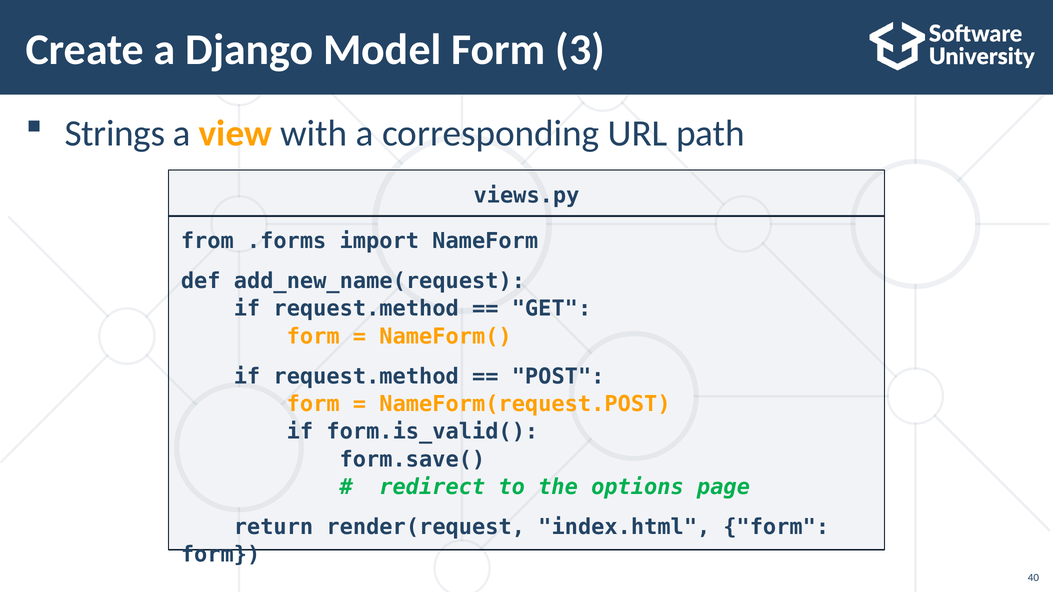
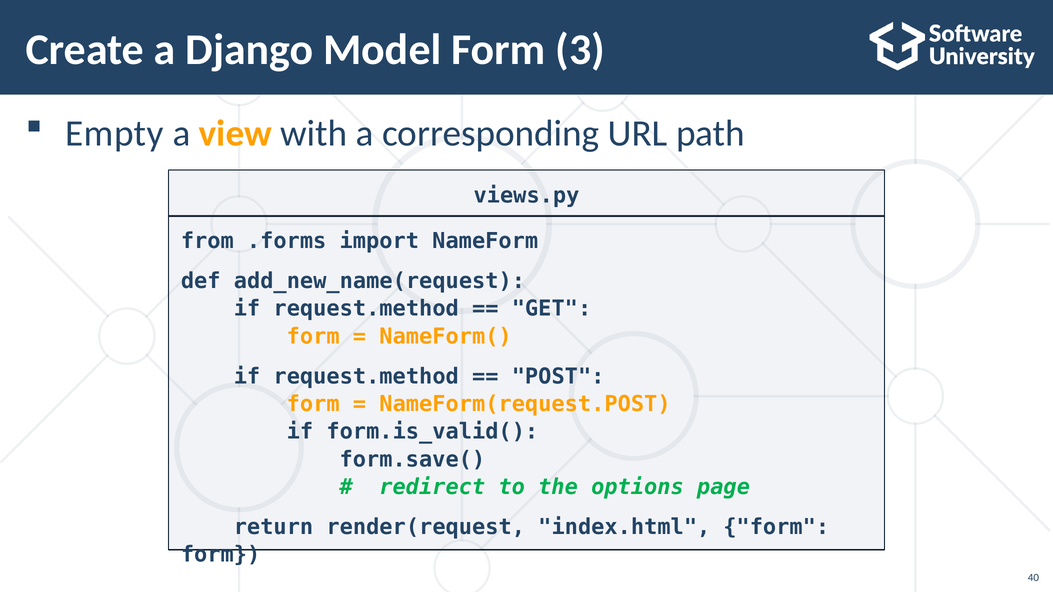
Strings: Strings -> Empty
